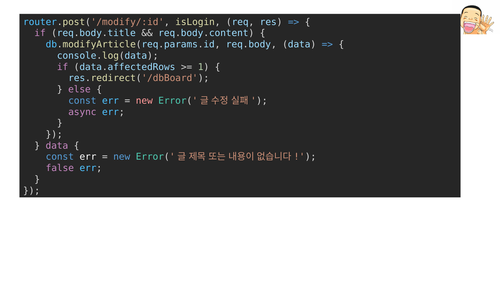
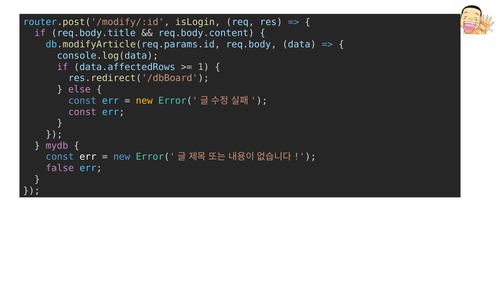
new at (144, 101) colour: pink -> yellow
async at (82, 112): async -> const
data at (57, 146): data -> mydb
